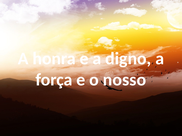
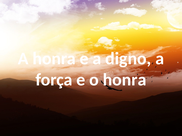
o nosso: nosso -> honra
